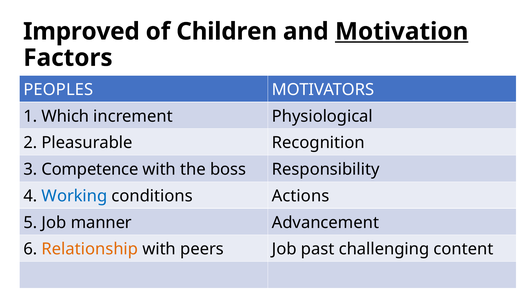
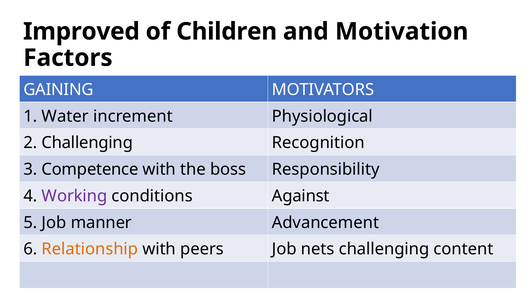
Motivation underline: present -> none
PEOPLES: PEOPLES -> GAINING
Which: Which -> Water
2 Pleasurable: Pleasurable -> Challenging
Working colour: blue -> purple
Actions: Actions -> Against
past: past -> nets
